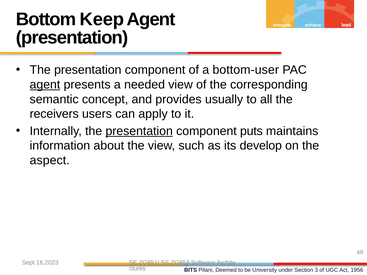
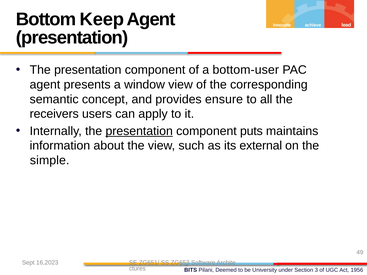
agent at (45, 85) underline: present -> none
needed: needed -> window
usually: usually -> ensure
develop: develop -> external
aspect: aspect -> simple
